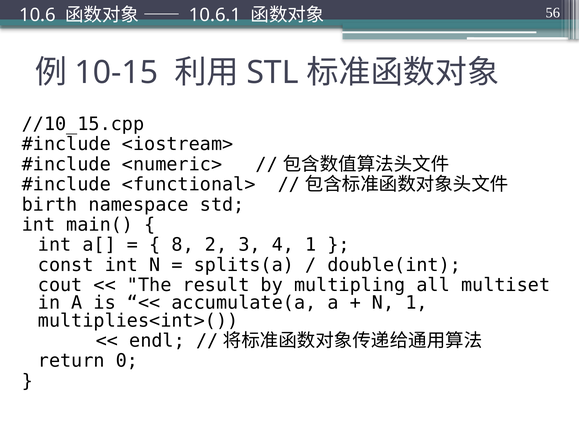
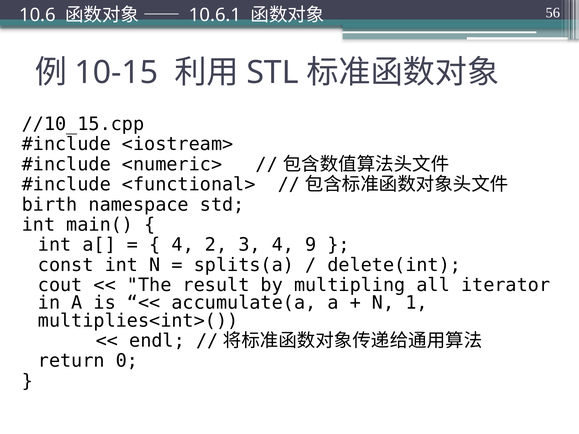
8 at (183, 245): 8 -> 4
4 1: 1 -> 9
double(int: double(int -> delete(int
multiset: multiset -> iterator
